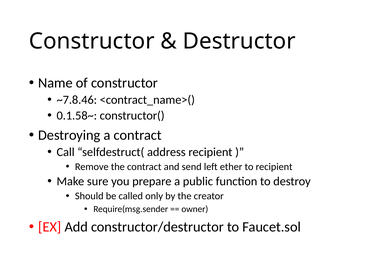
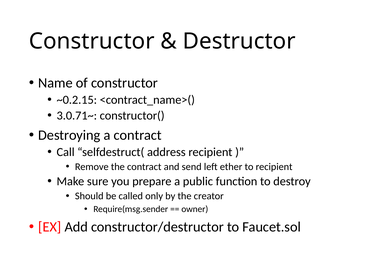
~7.8.46: ~7.8.46 -> ~0.2.15
0.1.58~: 0.1.58~ -> 3.0.71~
